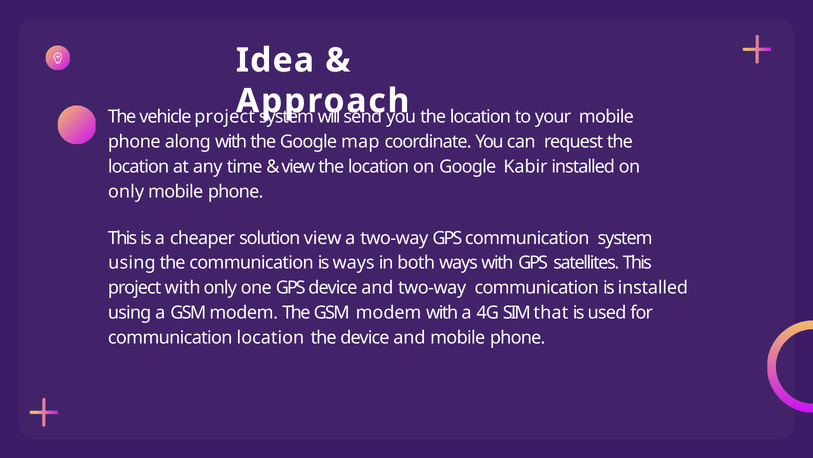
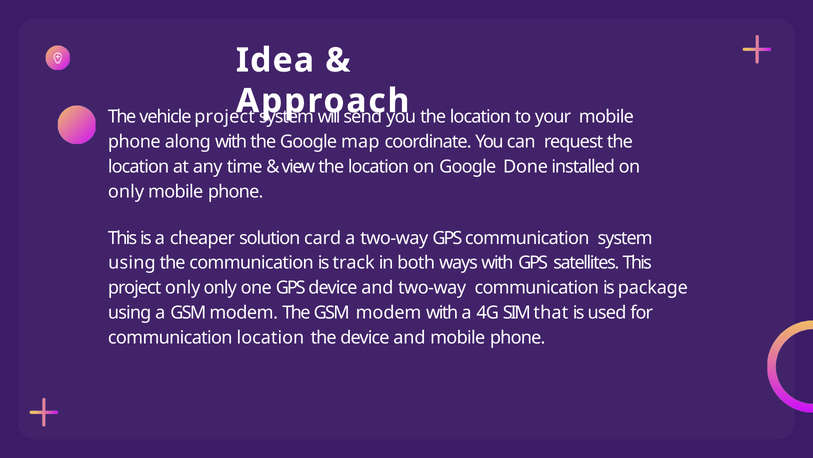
Kabir: Kabir -> Done
solution view: view -> card
is ways: ways -> track
project with: with -> only
is installed: installed -> package
